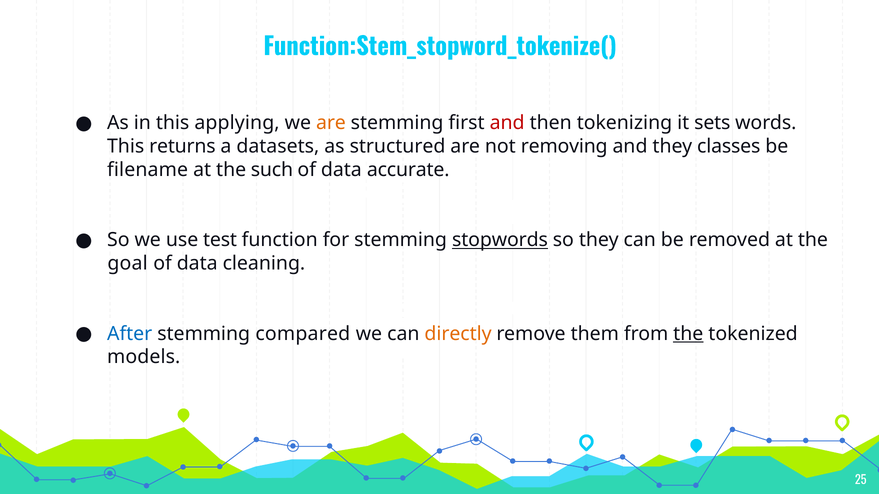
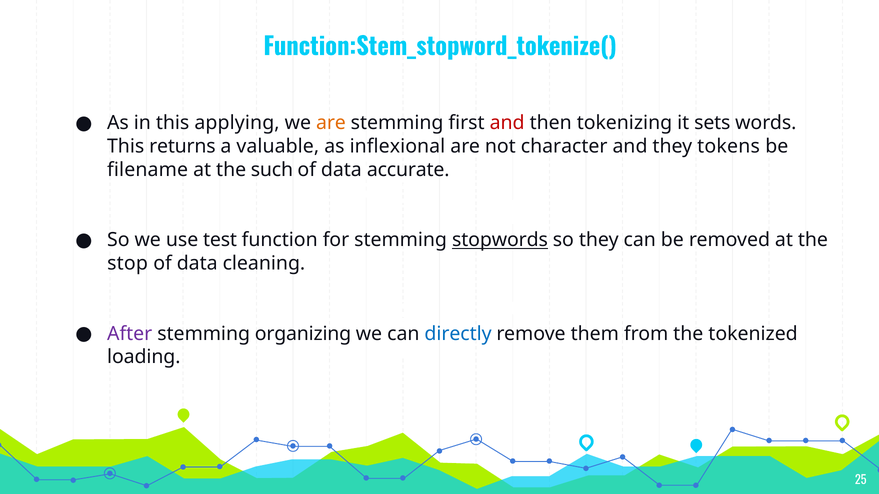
datasets: datasets -> valuable
structured: structured -> inflexional
removing: removing -> character
classes: classes -> tokens
goal: goal -> stop
After colour: blue -> purple
compared: compared -> organizing
directly colour: orange -> blue
the at (688, 334) underline: present -> none
models: models -> loading
